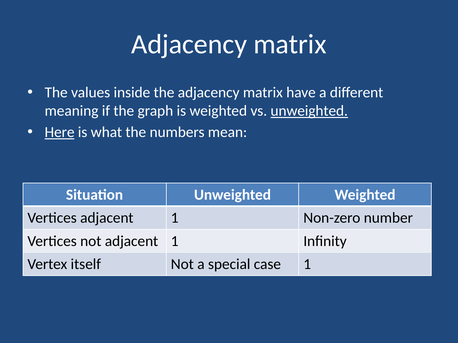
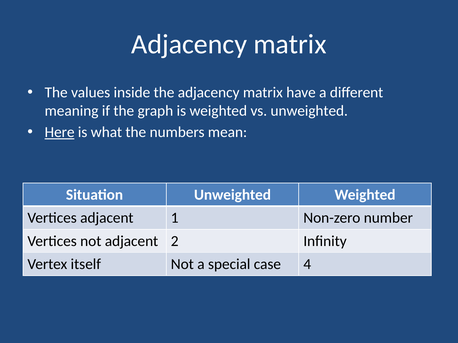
unweighted at (309, 111) underline: present -> none
not adjacent 1: 1 -> 2
case 1: 1 -> 4
